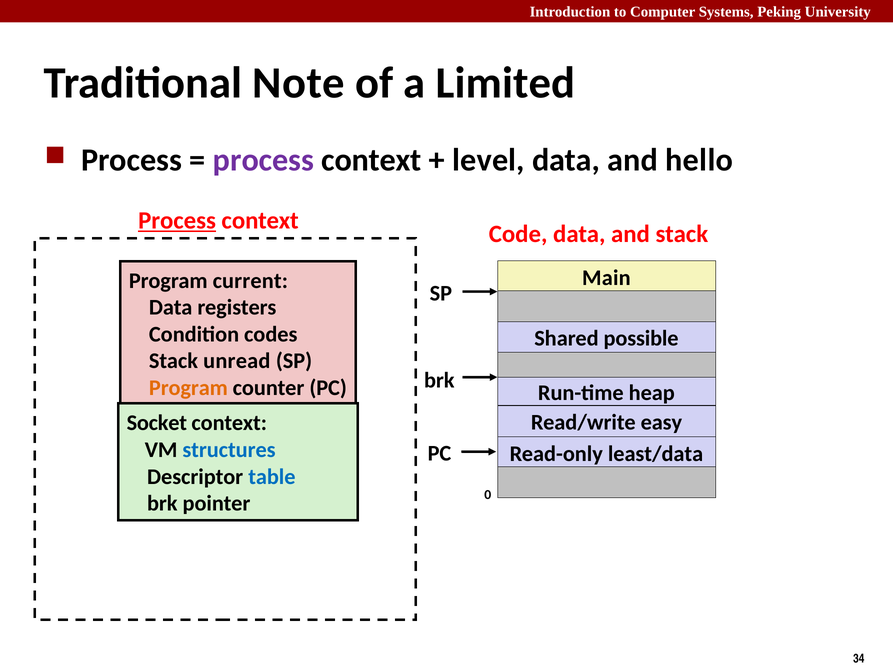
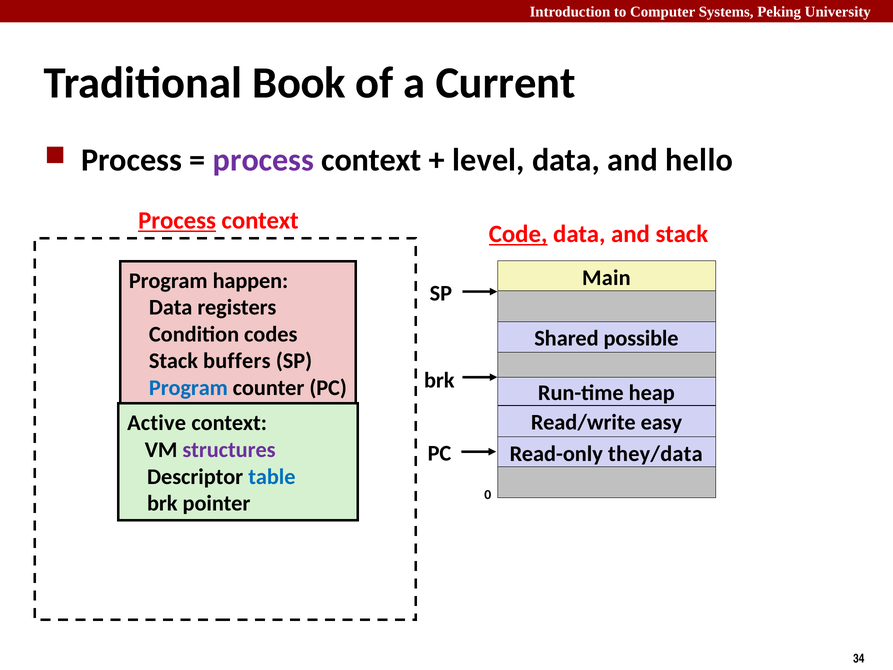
Note: Note -> Book
Limited: Limited -> Current
Code underline: none -> present
current: current -> happen
unread: unread -> buffers
Program at (188, 388) colour: orange -> blue
Socket: Socket -> Active
structures colour: blue -> purple
least/data: least/data -> they/data
